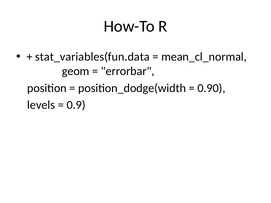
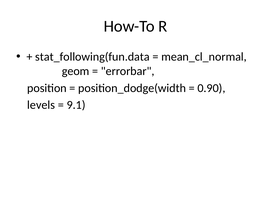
stat_variables(fun.data: stat_variables(fun.data -> stat_following(fun.data
0.9: 0.9 -> 9.1
